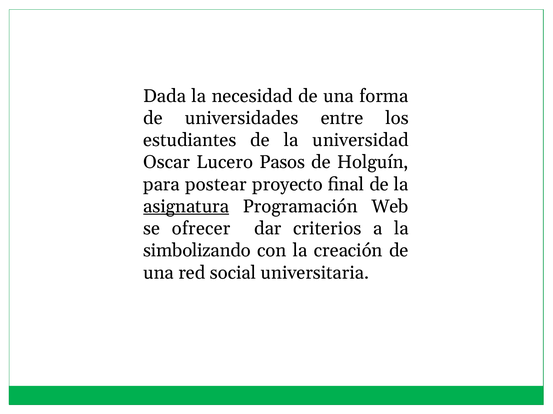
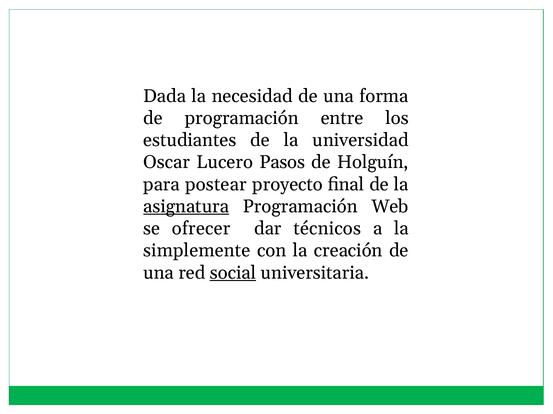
de universidades: universidades -> programación
criterios: criterios -> técnicos
simbolizando: simbolizando -> simplemente
social underline: none -> present
